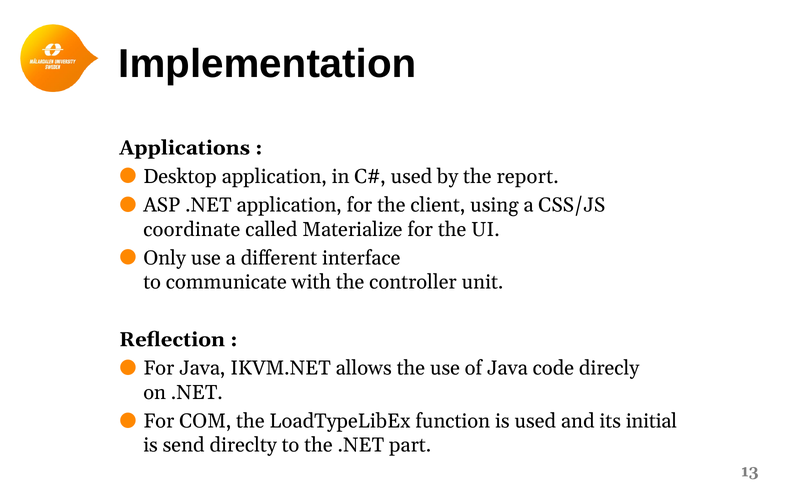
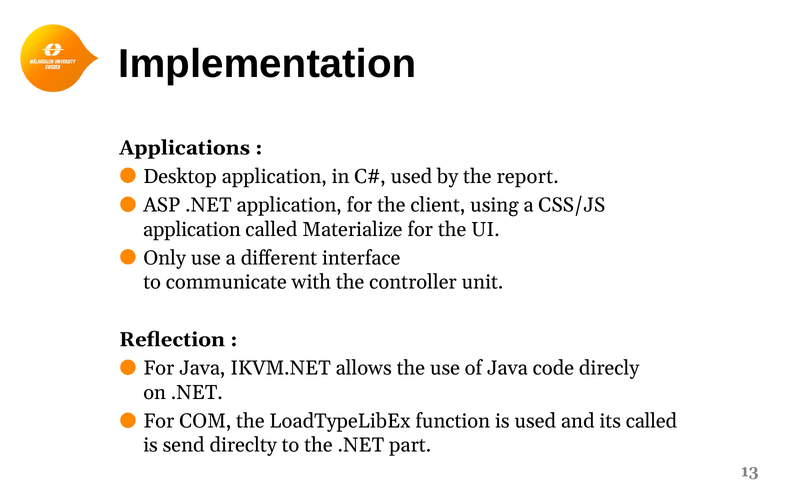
coordinate at (192, 230): coordinate -> application
its initial: initial -> called
